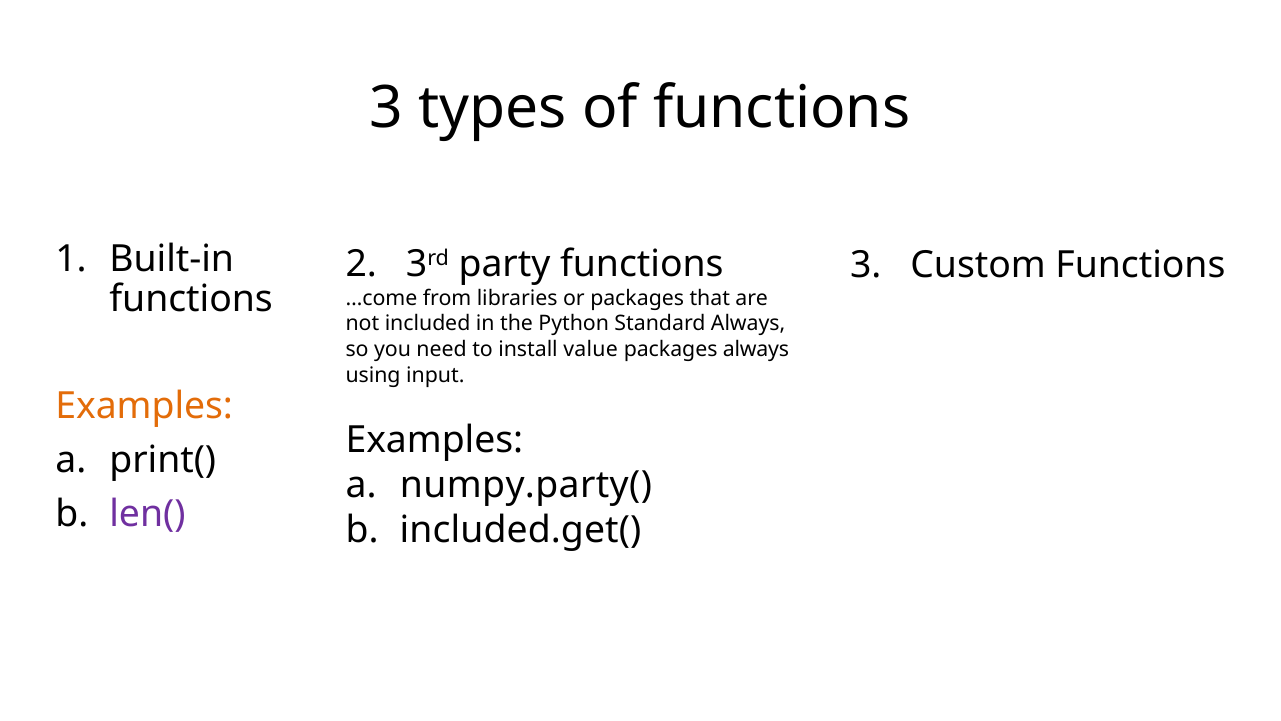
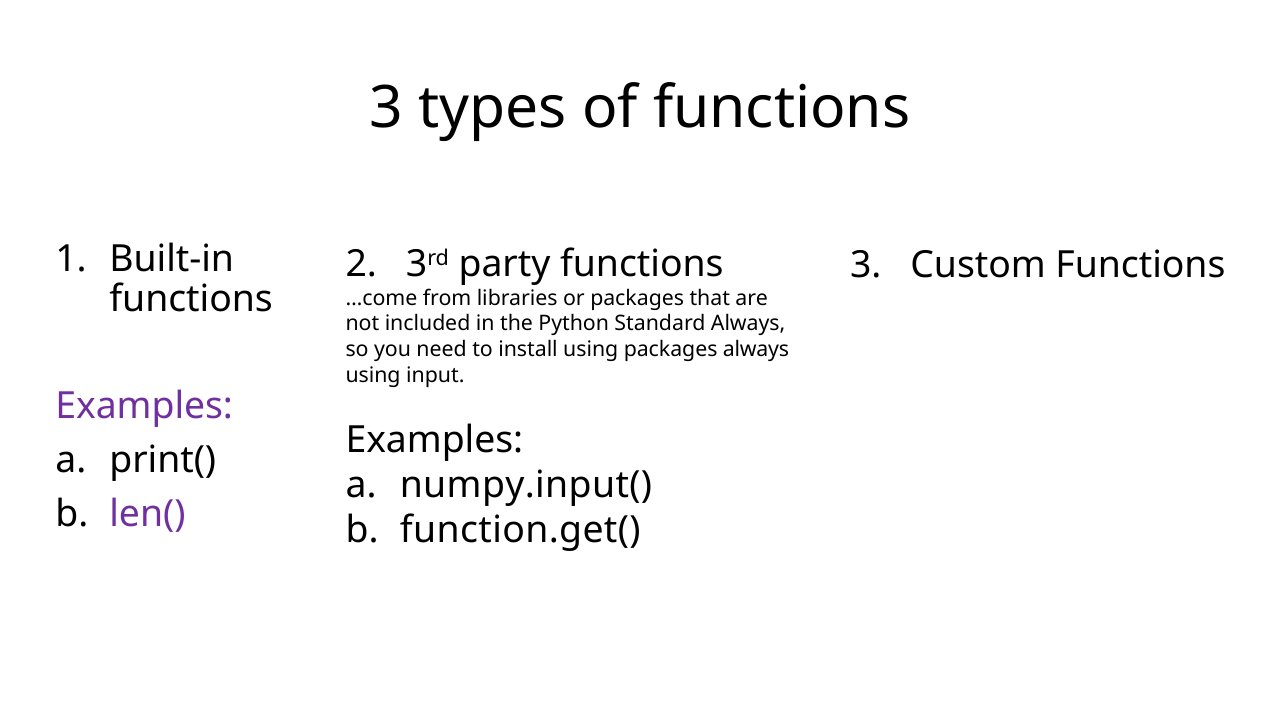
install value: value -> using
Examples at (144, 406) colour: orange -> purple
numpy.party(: numpy.party( -> numpy.input(
included.get(: included.get( -> function.get(
